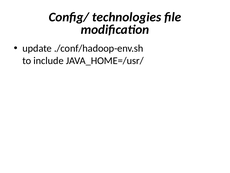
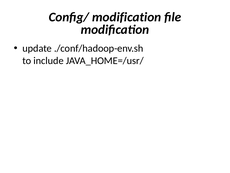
Config/ technologies: technologies -> modification
